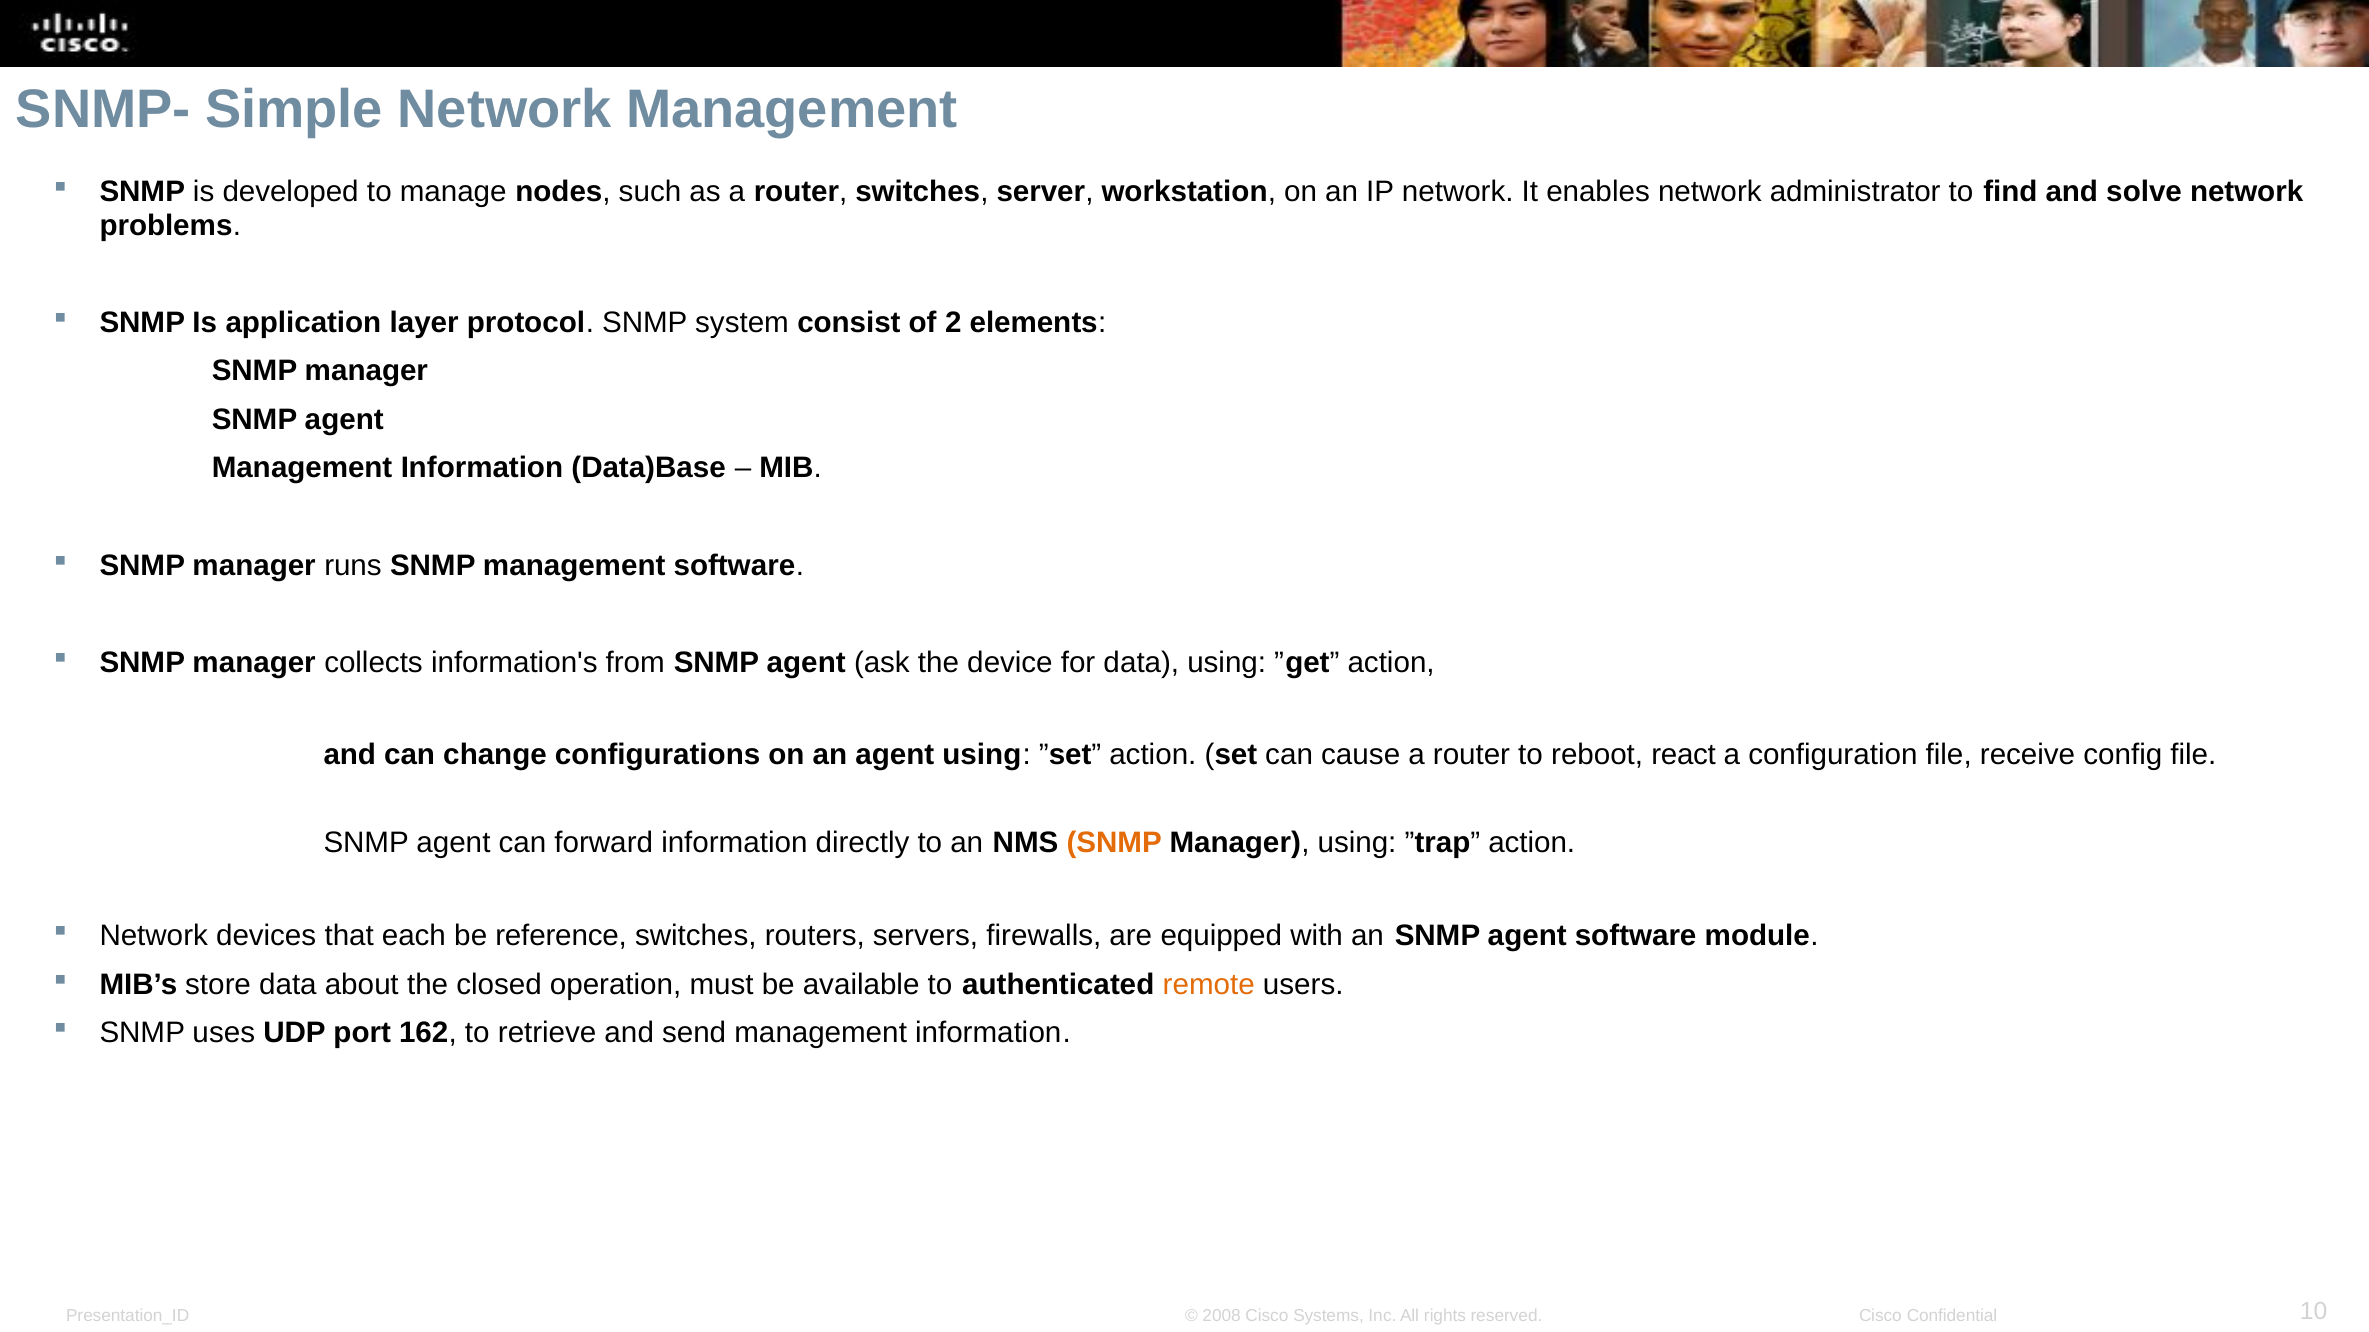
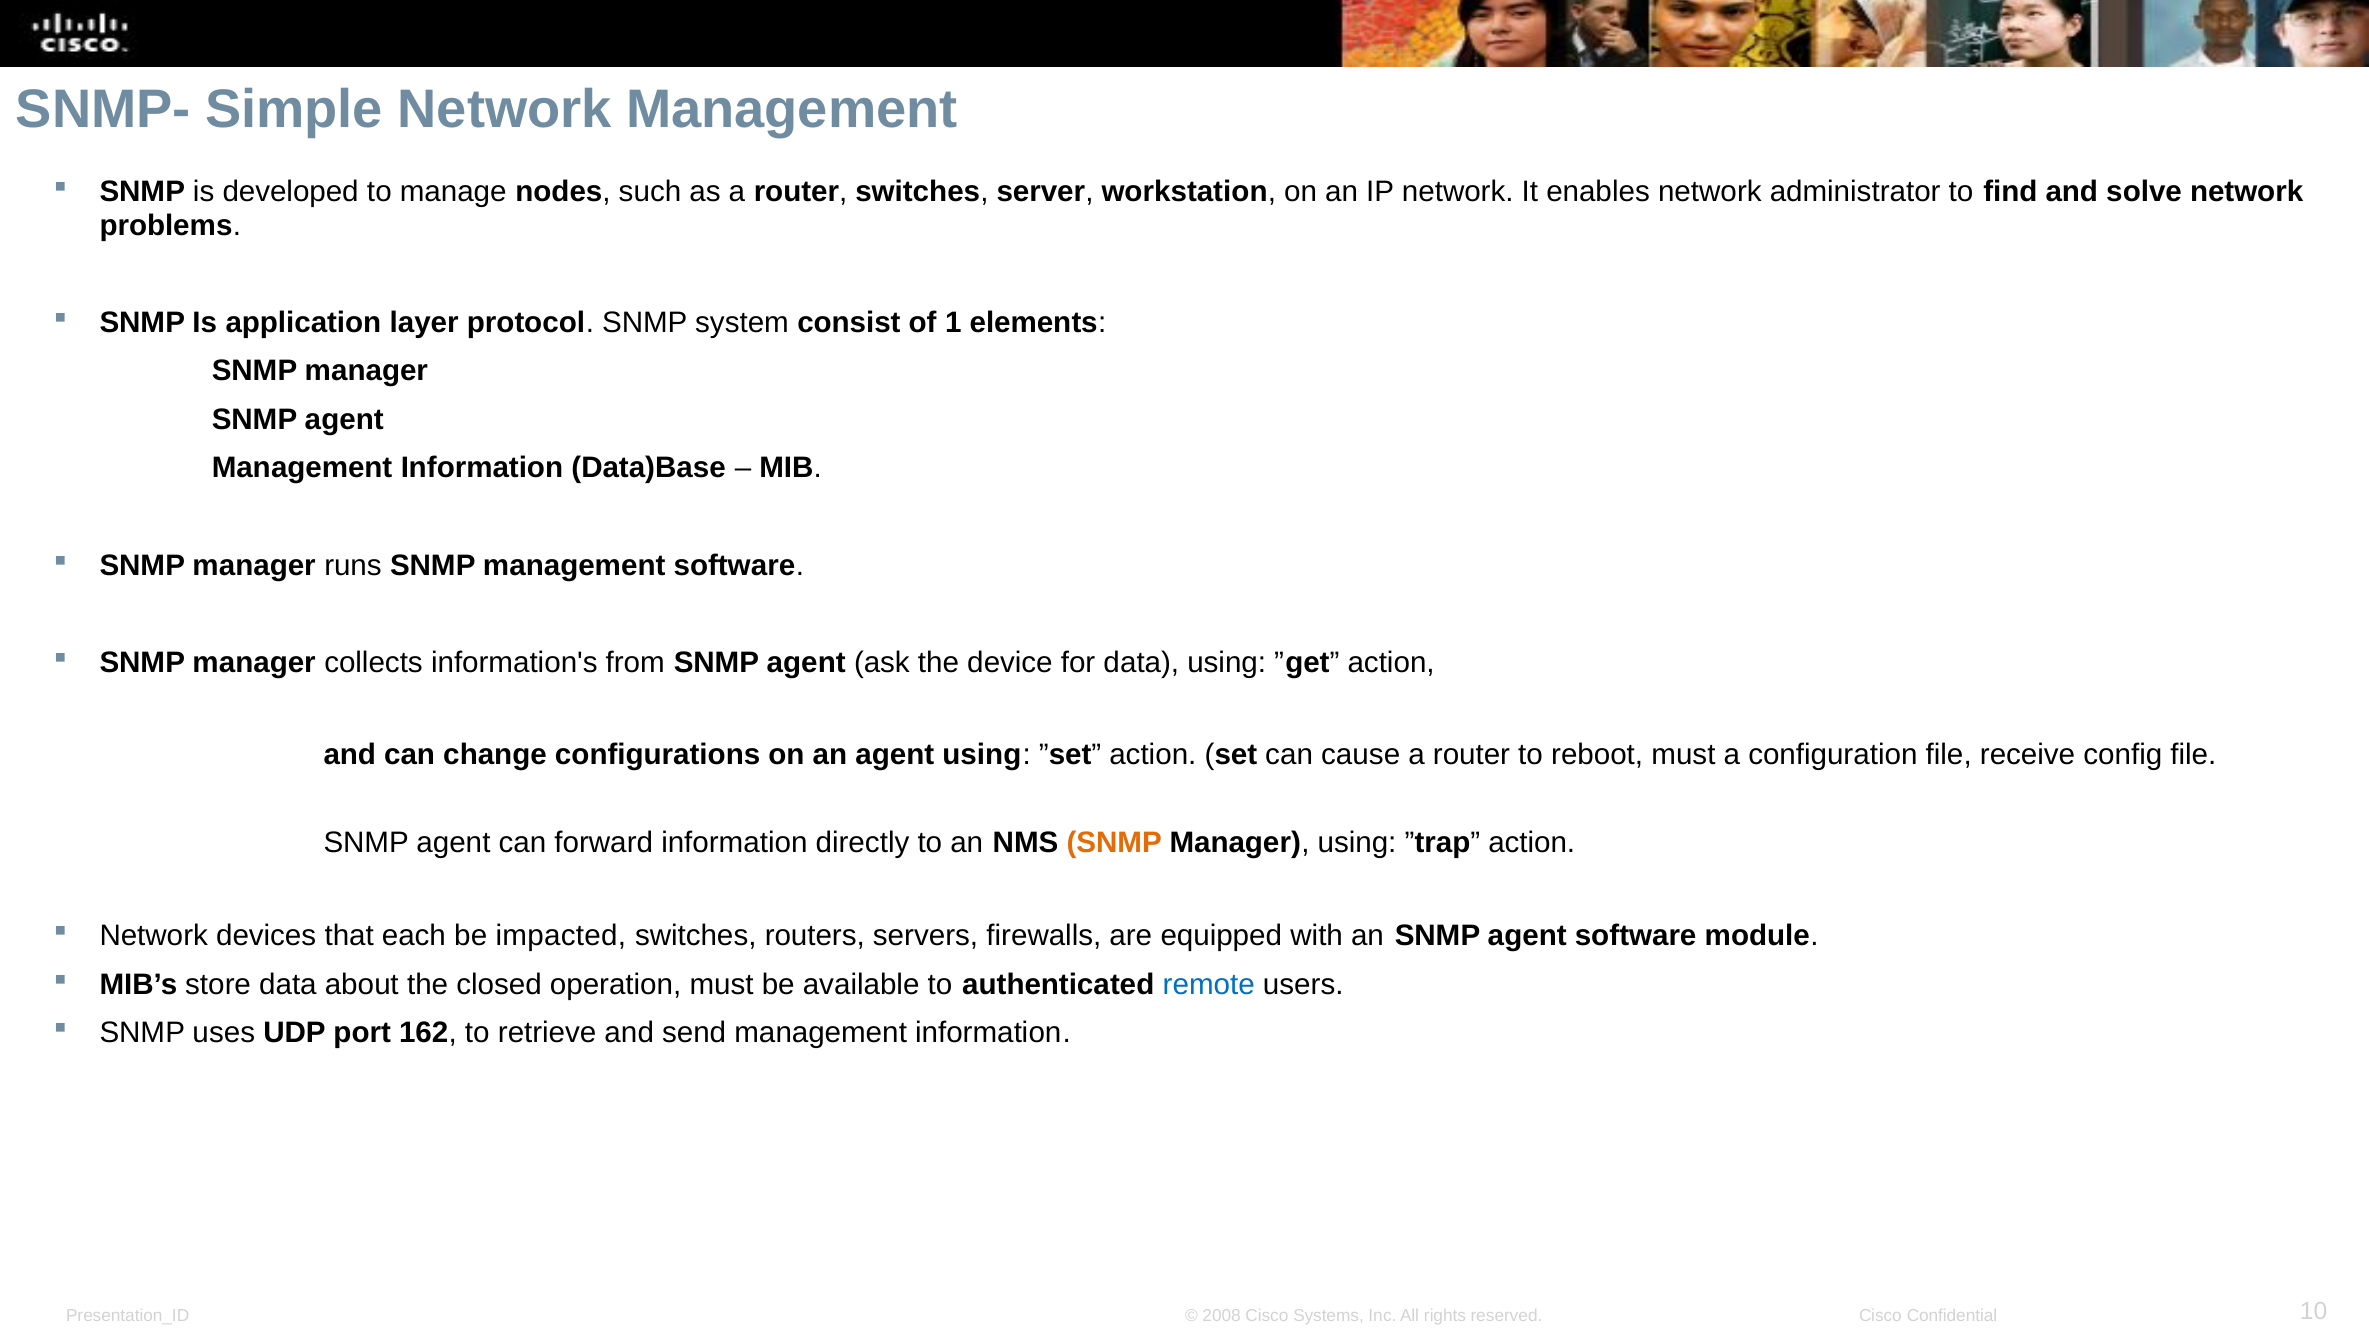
2: 2 -> 1
reboot react: react -> must
reference: reference -> impacted
remote colour: orange -> blue
